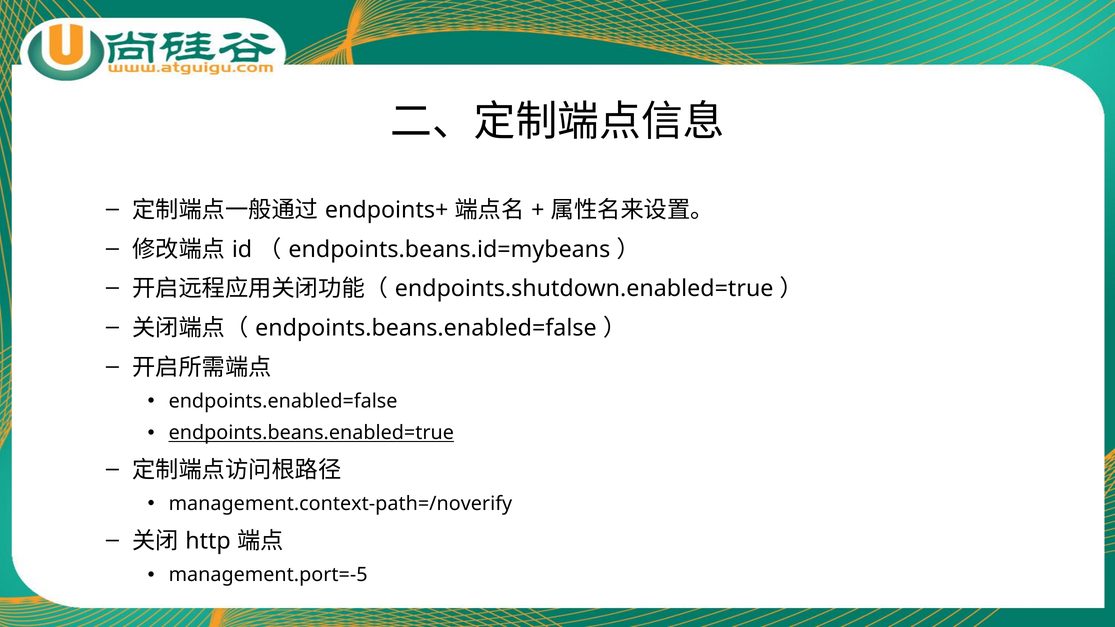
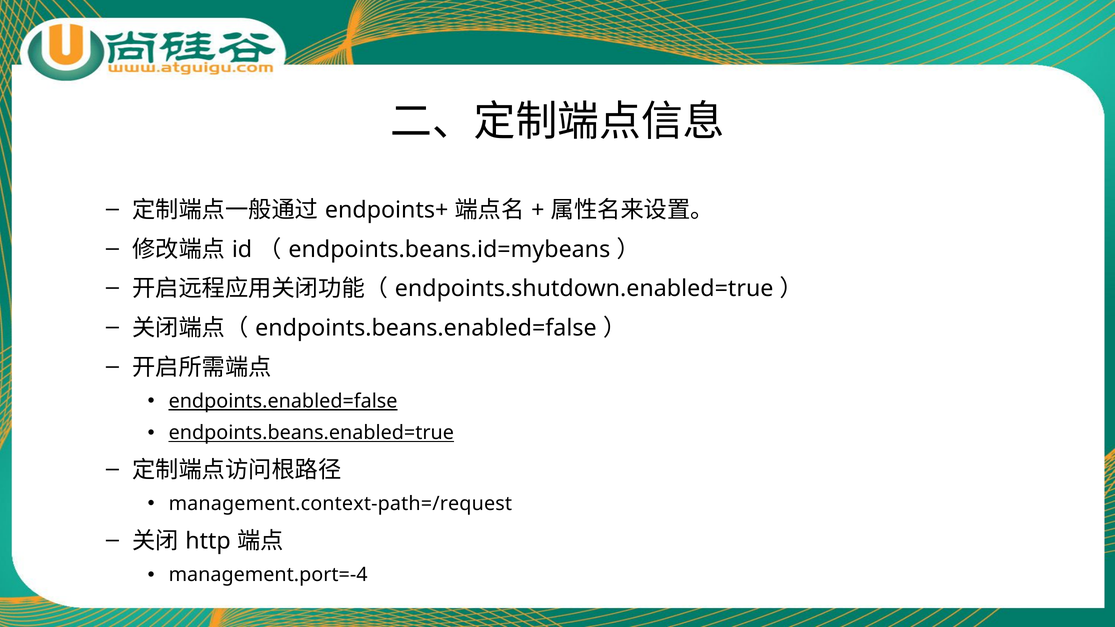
endpoints.enabled=false underline: none -> present
management.context-path=/noverify: management.context-path=/noverify -> management.context-path=/request
management.port=-5: management.port=-5 -> management.port=-4
